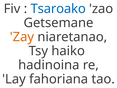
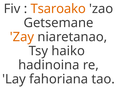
Tsaroako colour: blue -> orange
